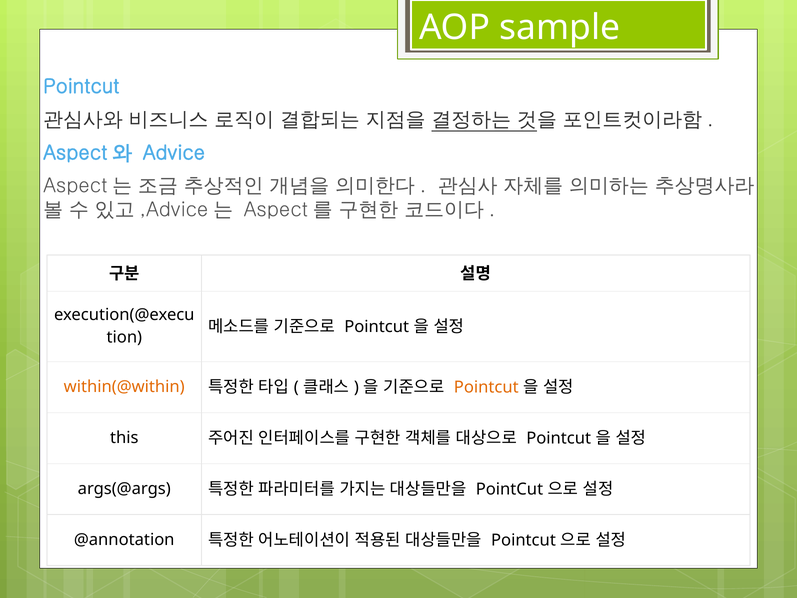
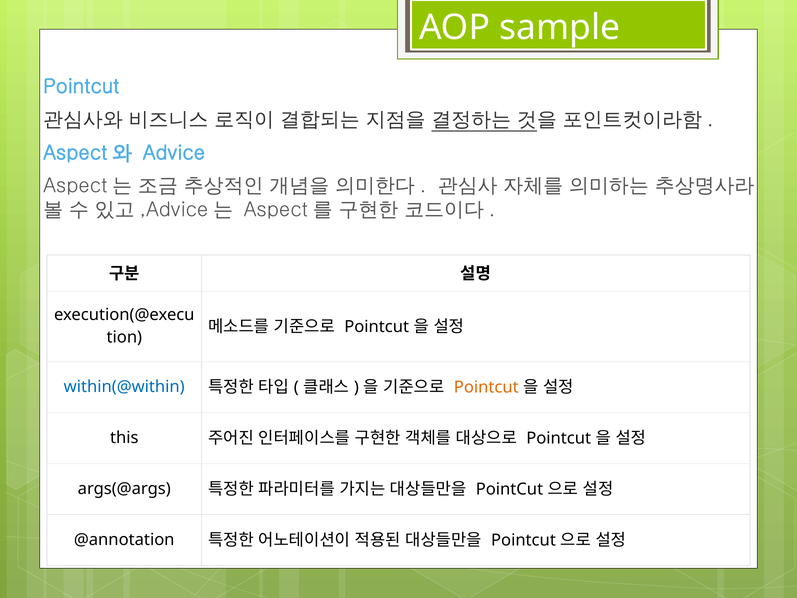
within(@within colour: orange -> blue
